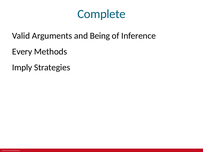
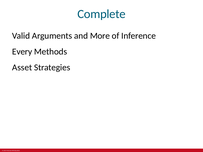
Being: Being -> More
Imply: Imply -> Asset
